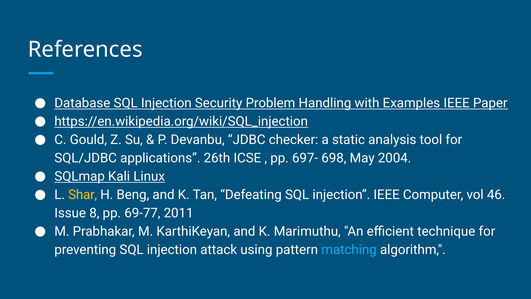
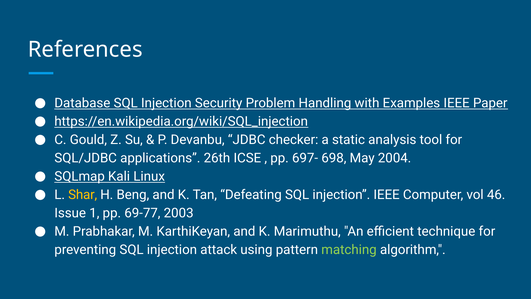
8: 8 -> 1
2011: 2011 -> 2003
matching colour: light blue -> light green
